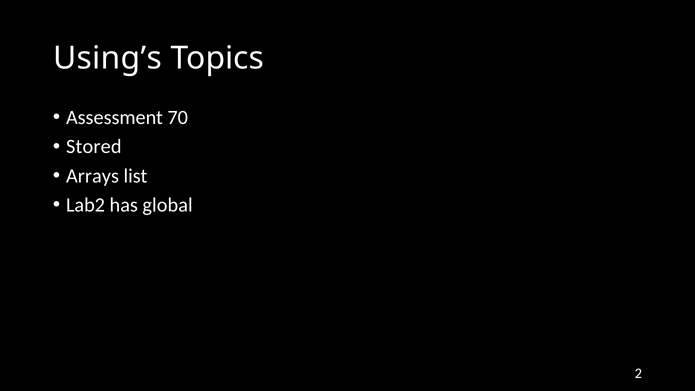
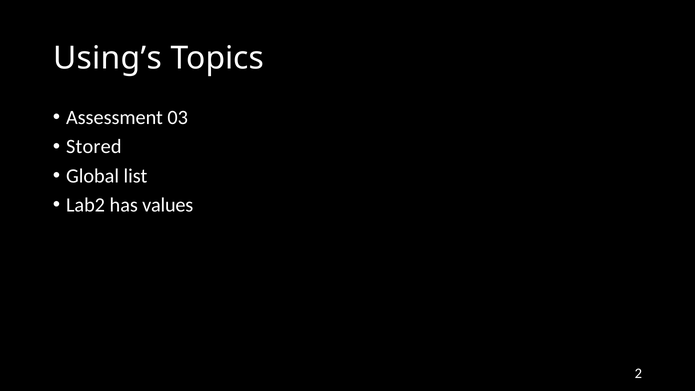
70: 70 -> 03
Arrays: Arrays -> Global
global: global -> values
